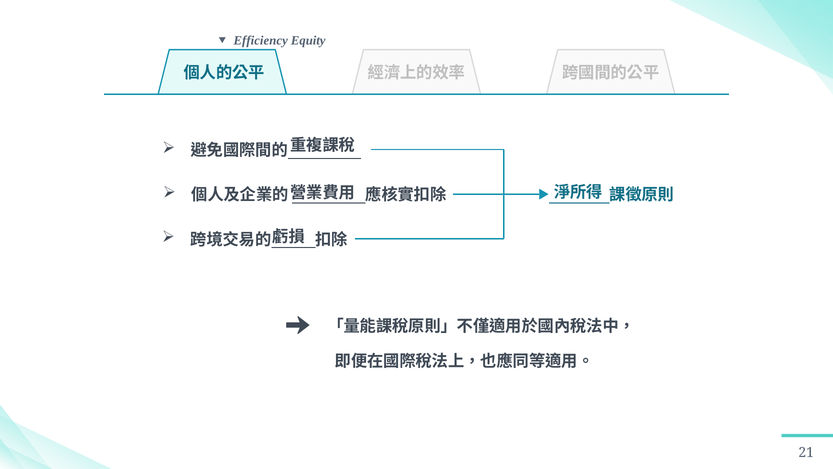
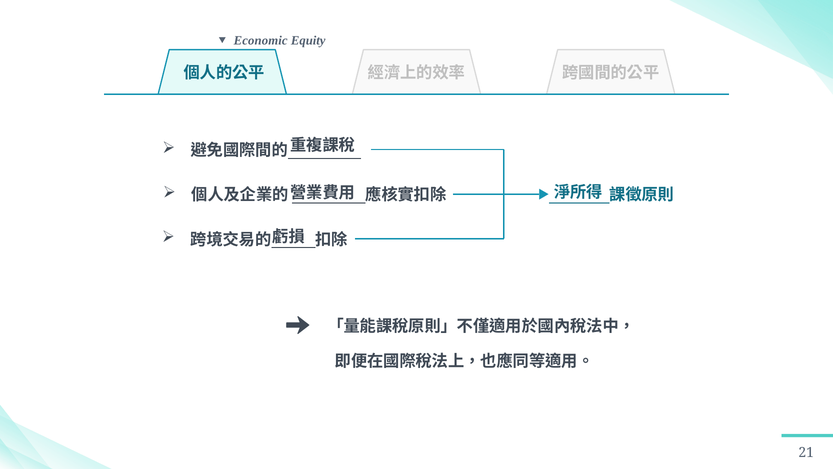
Efficiency: Efficiency -> Economic
